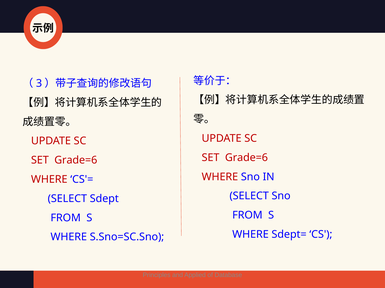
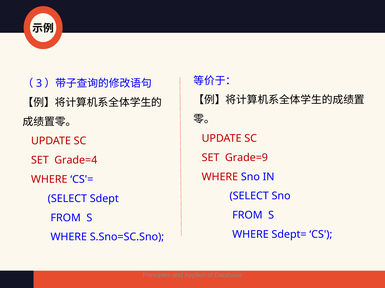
Grade=6 at (246, 158): Grade=6 -> Grade=9
Grade=6 at (76, 161): Grade=6 -> Grade=4
